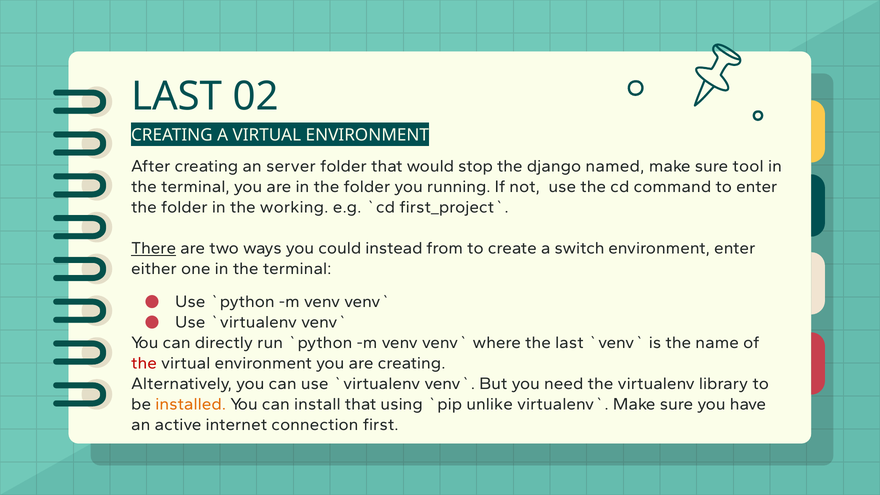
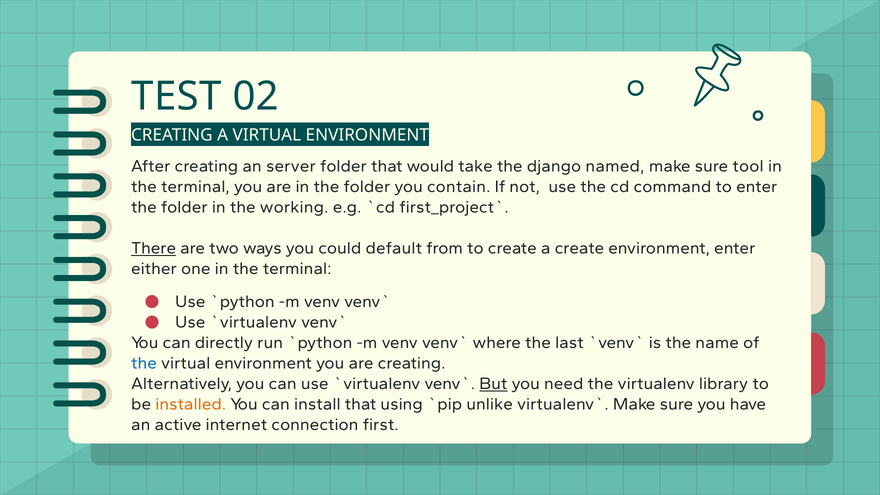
LAST at (177, 96): LAST -> TEST
stop: stop -> take
running: running -> contain
instead: instead -> default
a switch: switch -> create
the at (144, 363) colour: red -> blue
But underline: none -> present
